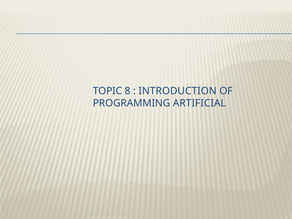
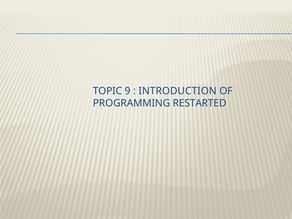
8: 8 -> 9
ARTIFICIAL: ARTIFICIAL -> RESTARTED
